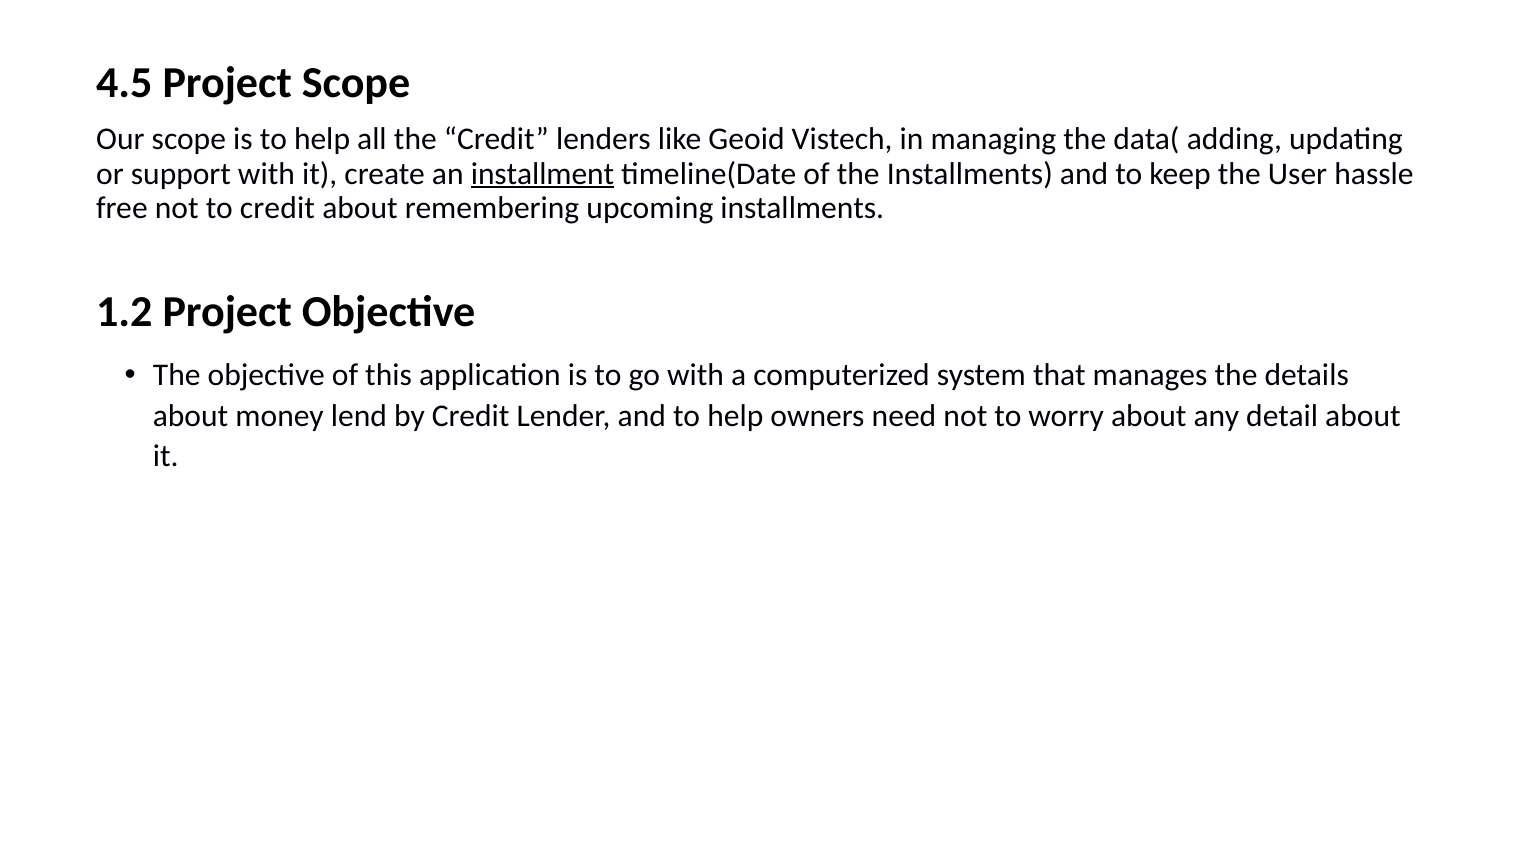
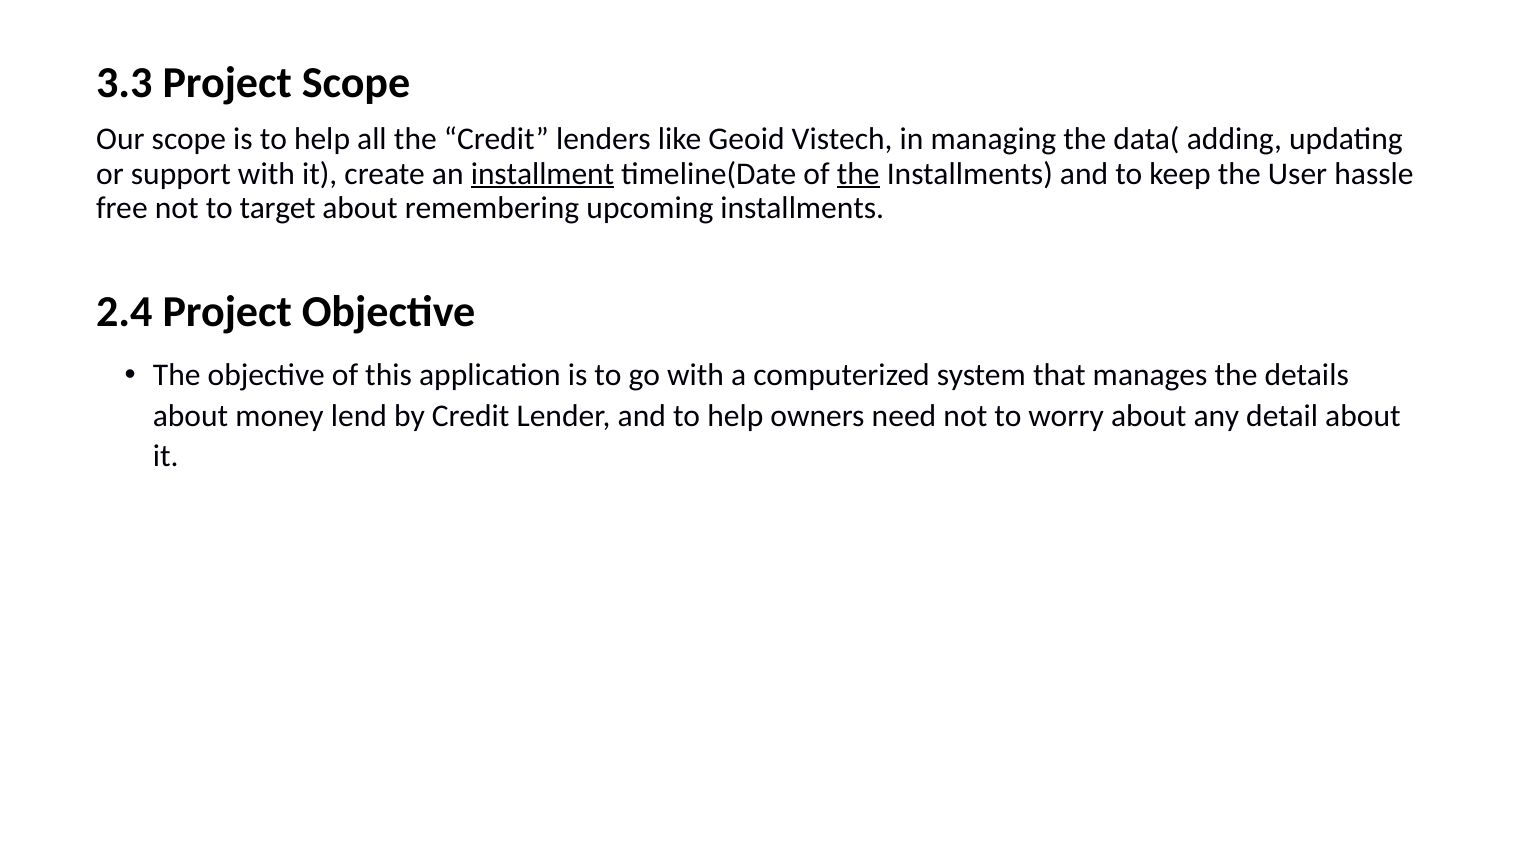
4.5: 4.5 -> 3.3
the at (858, 174) underline: none -> present
to credit: credit -> target
1.2: 1.2 -> 2.4
